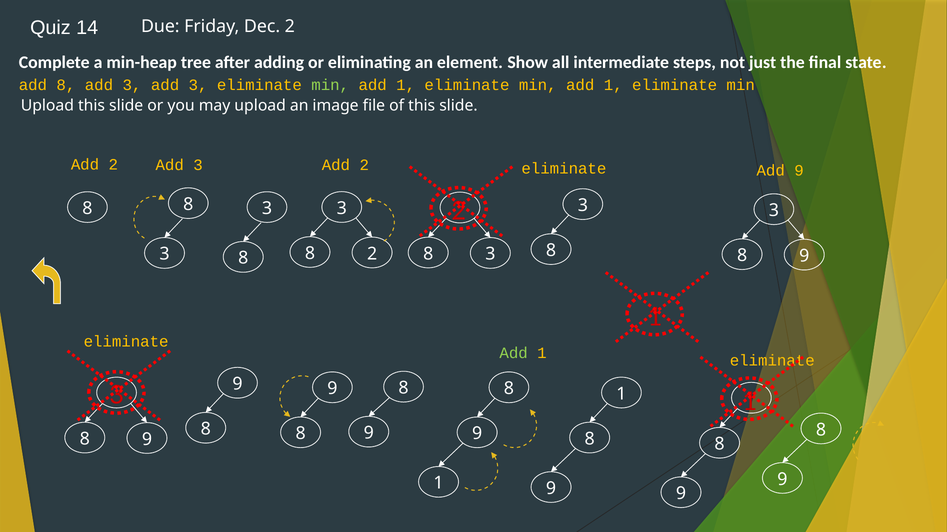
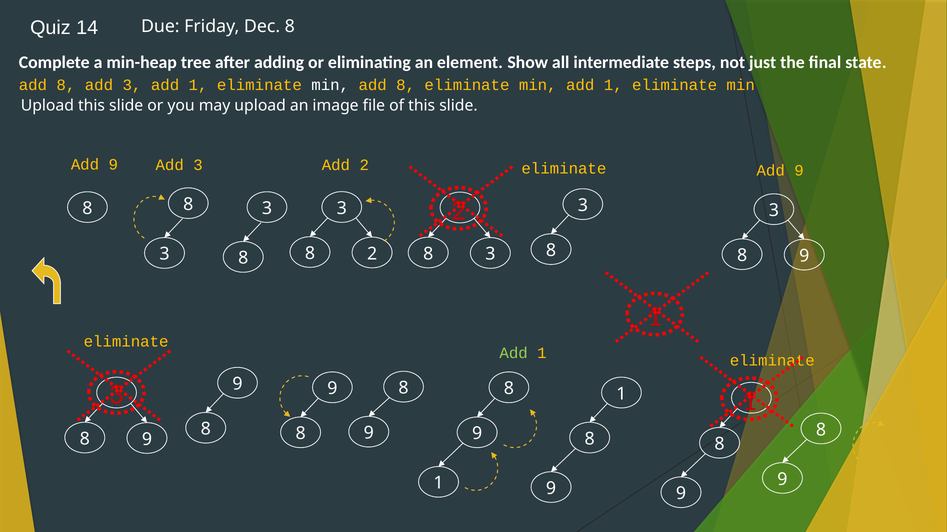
Dec 2: 2 -> 8
3 add 3: 3 -> 1
min at (330, 85) colour: light green -> white
1 at (406, 85): 1 -> 8
2 at (113, 165): 2 -> 9
